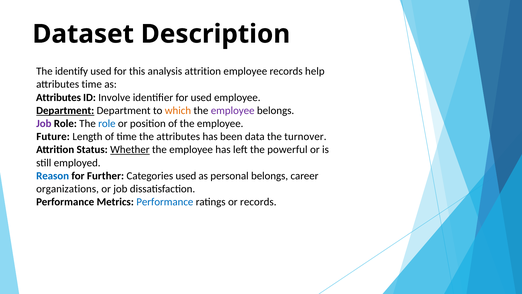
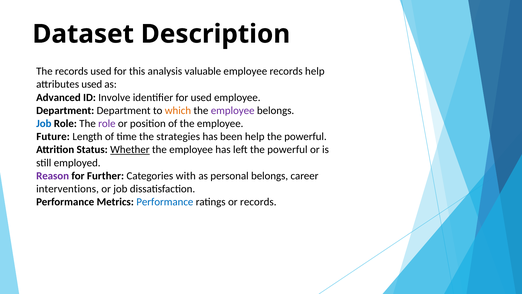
The identify: identify -> records
analysis attrition: attrition -> valuable
attributes time: time -> used
Attributes at (58, 97): Attributes -> Advanced
Department at (65, 110) underline: present -> none
Job at (44, 123) colour: purple -> blue
role at (107, 123) colour: blue -> purple
the attributes: attributes -> strategies
been data: data -> help
turnover at (305, 136): turnover -> powerful
Reason colour: blue -> purple
Categories used: used -> with
organizations: organizations -> interventions
